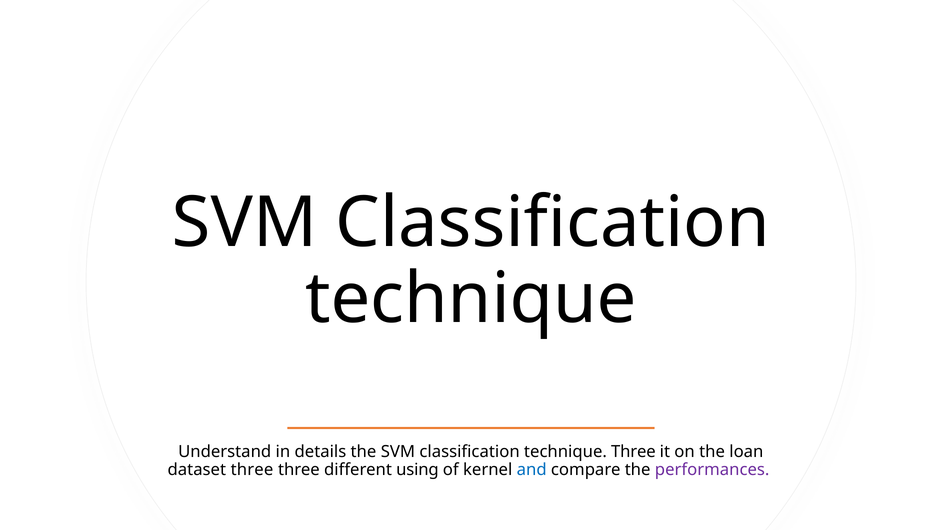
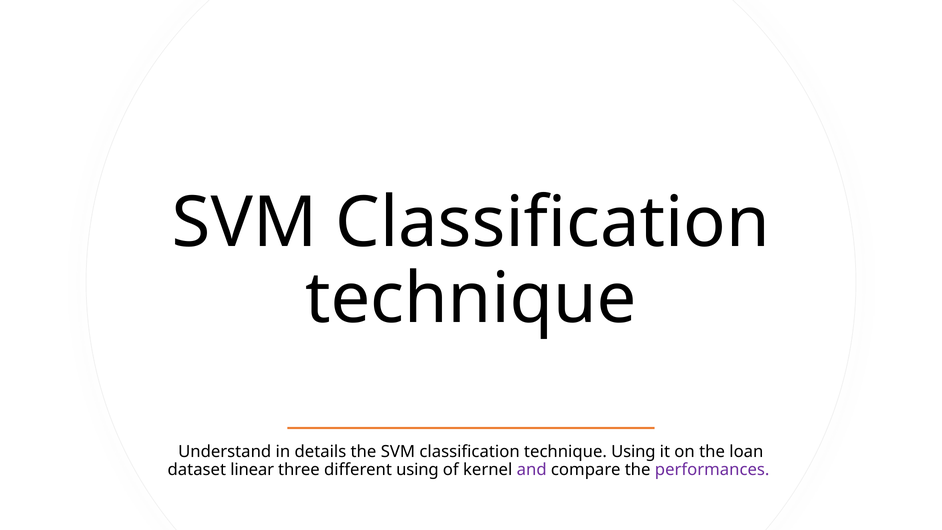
technique Three: Three -> Using
dataset three: three -> linear
and colour: blue -> purple
